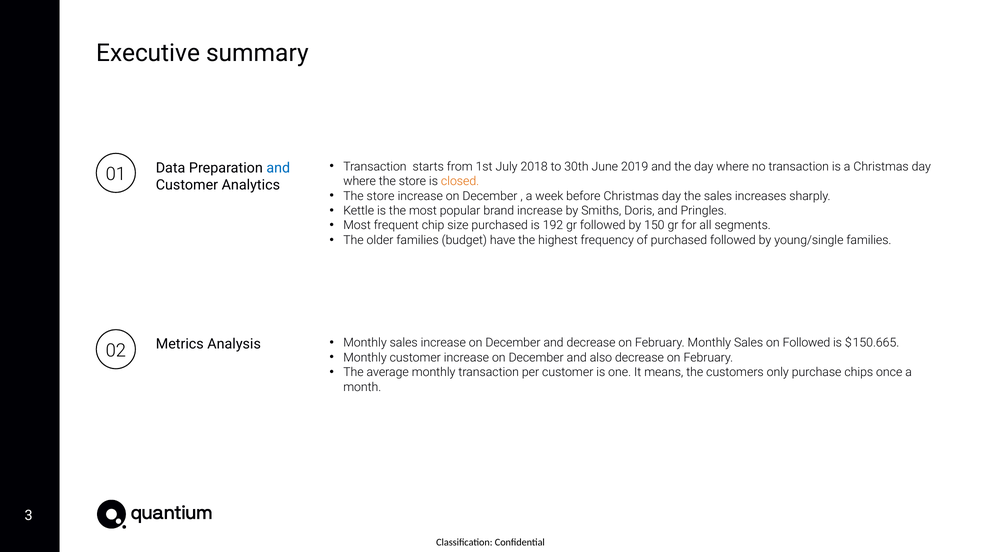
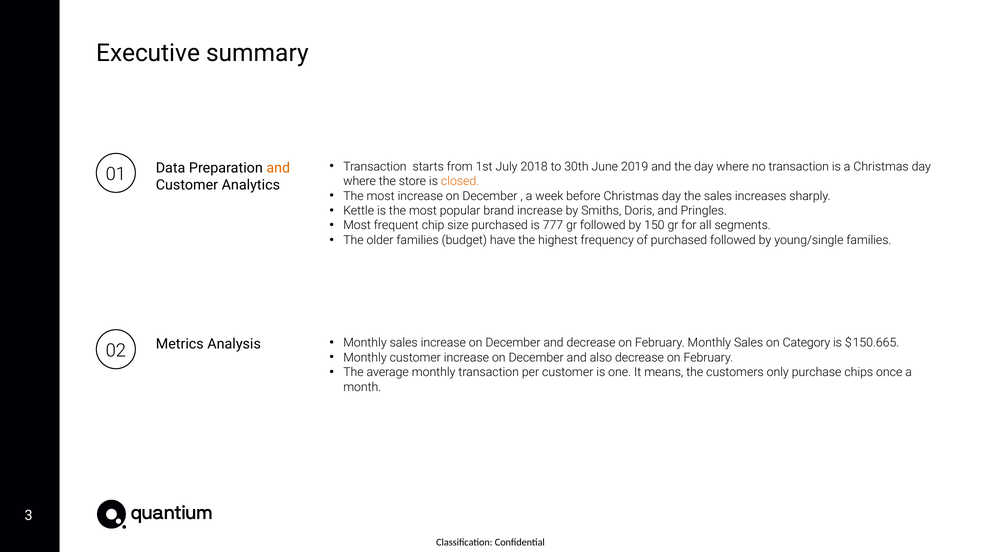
and at (278, 168) colour: blue -> orange
store at (381, 196): store -> most
192: 192 -> 777
on Followed: Followed -> Category
